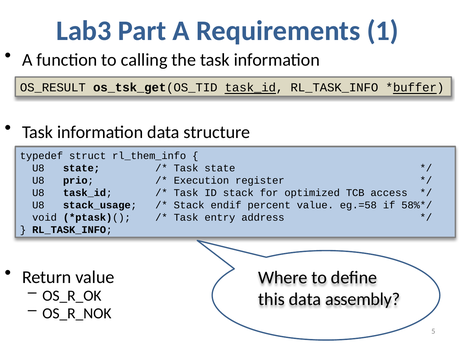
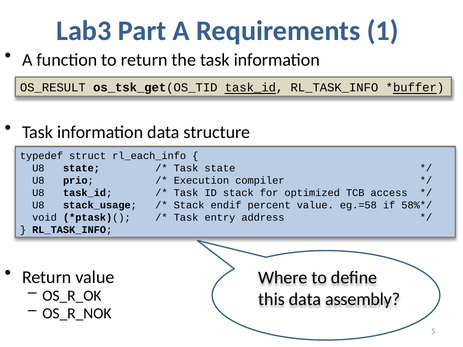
to calling: calling -> return
rl_them_info: rl_them_info -> rl_each_info
register: register -> compiler
